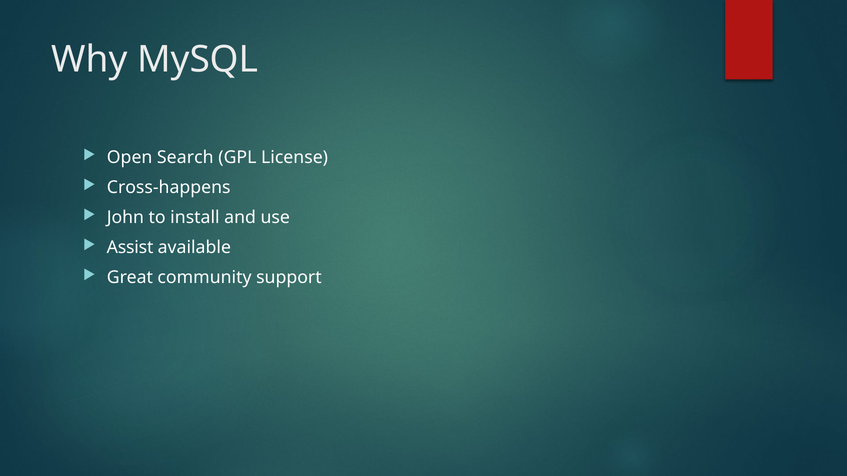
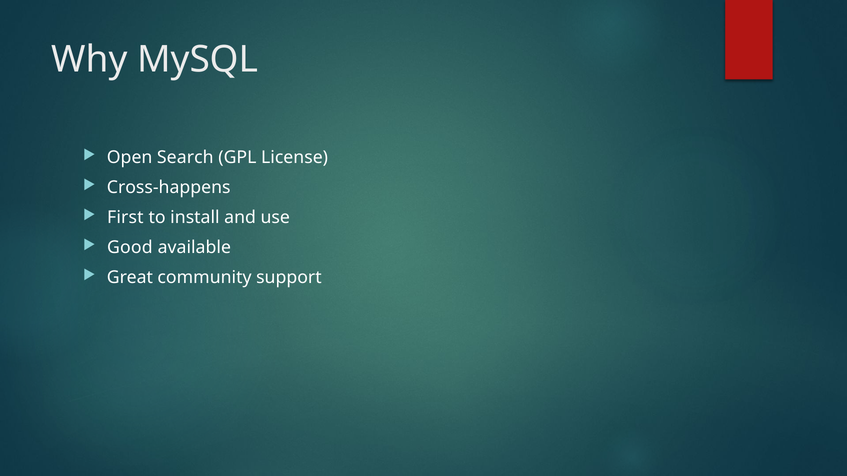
John: John -> First
Assist: Assist -> Good
